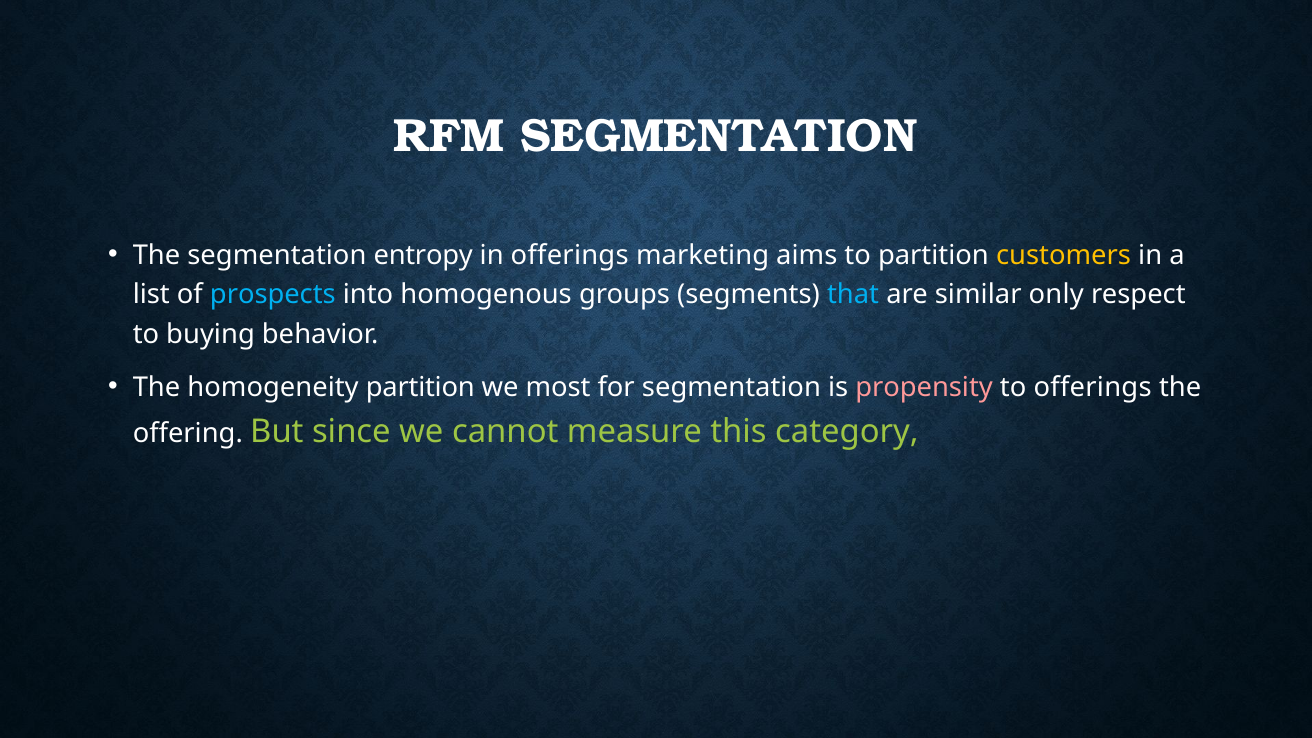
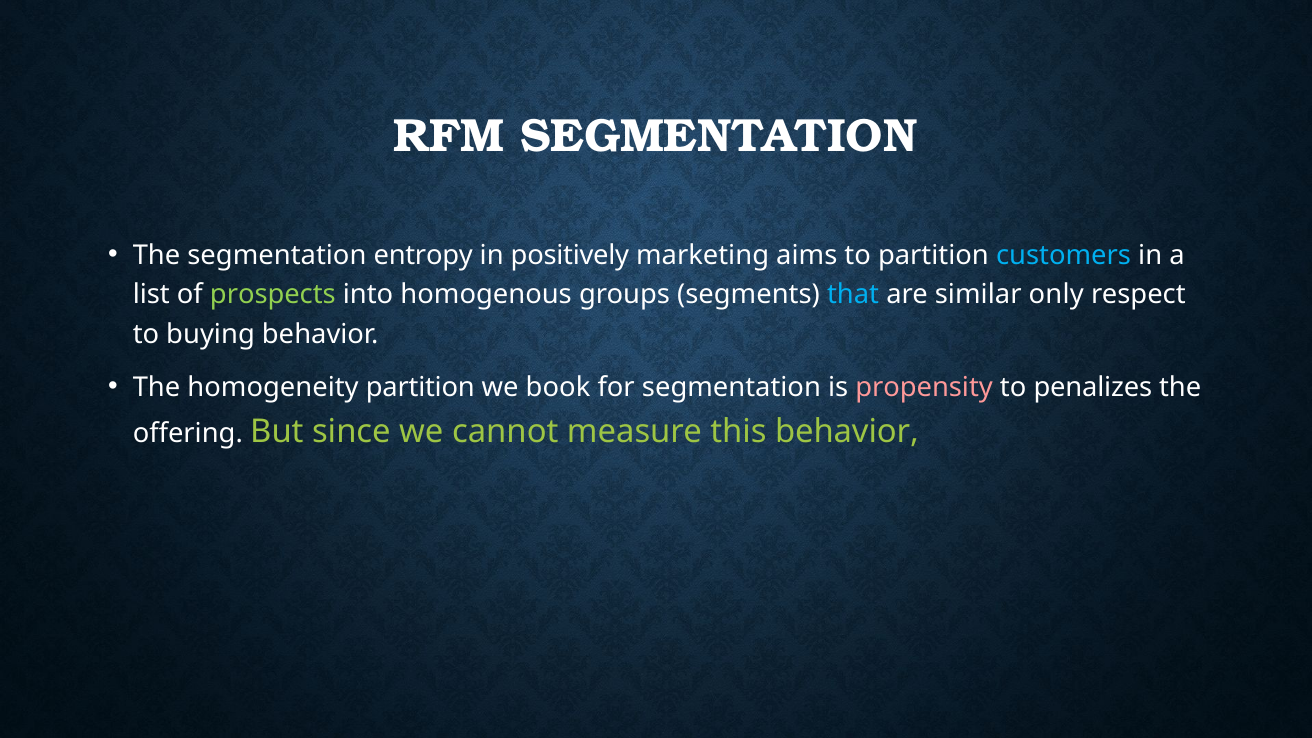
in offerings: offerings -> positively
customers colour: yellow -> light blue
prospects colour: light blue -> light green
most: most -> book
to offerings: offerings -> penalizes
this category: category -> behavior
